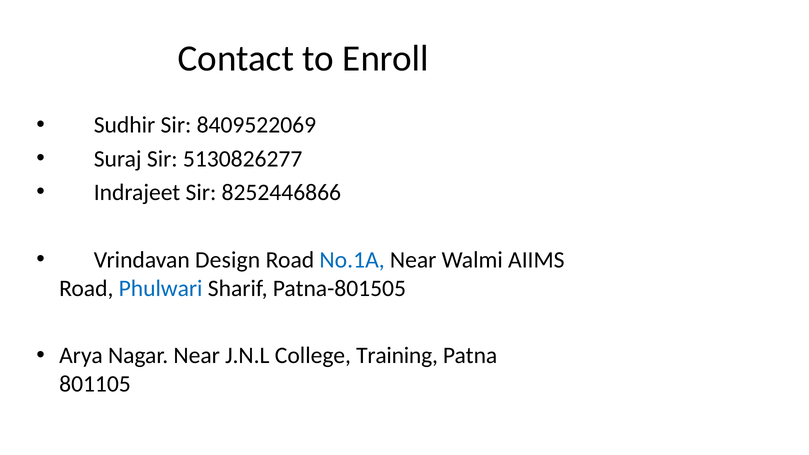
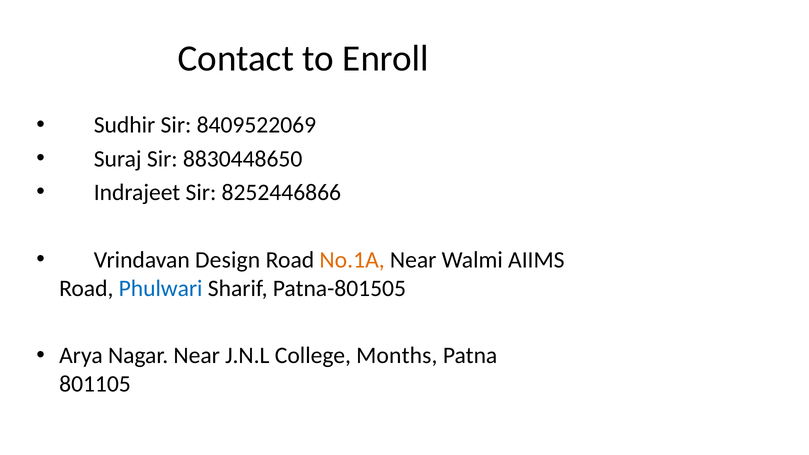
5130826277: 5130826277 -> 8830448650
No.1A colour: blue -> orange
Training: Training -> Months
